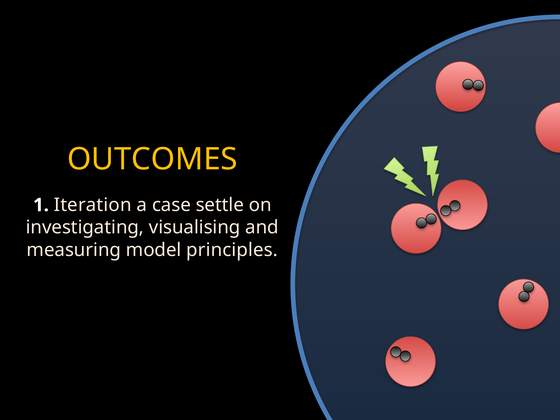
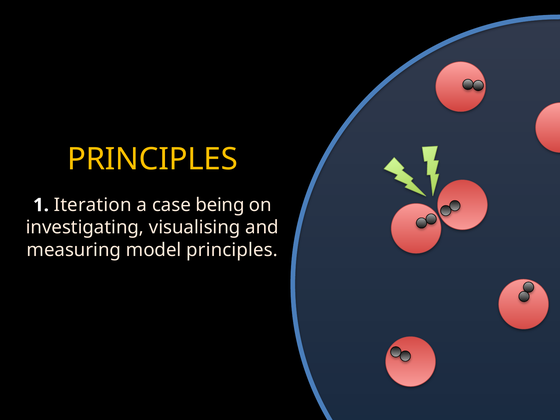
OUTCOMES at (152, 159): OUTCOMES -> PRINCIPLES
settle: settle -> being
